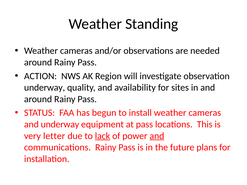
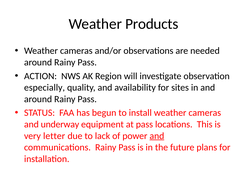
Standing: Standing -> Products
underway at (45, 88): underway -> especially
lack underline: present -> none
